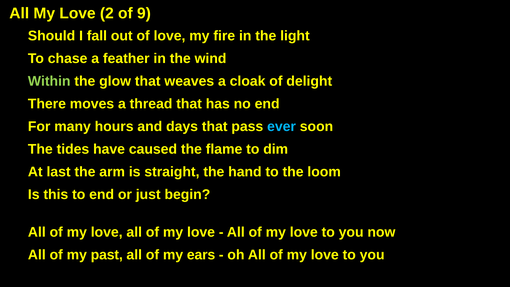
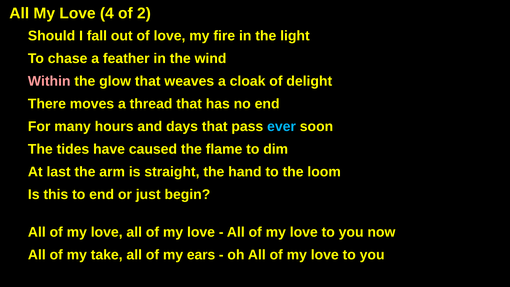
2: 2 -> 4
9: 9 -> 2
Within colour: light green -> pink
past: past -> take
